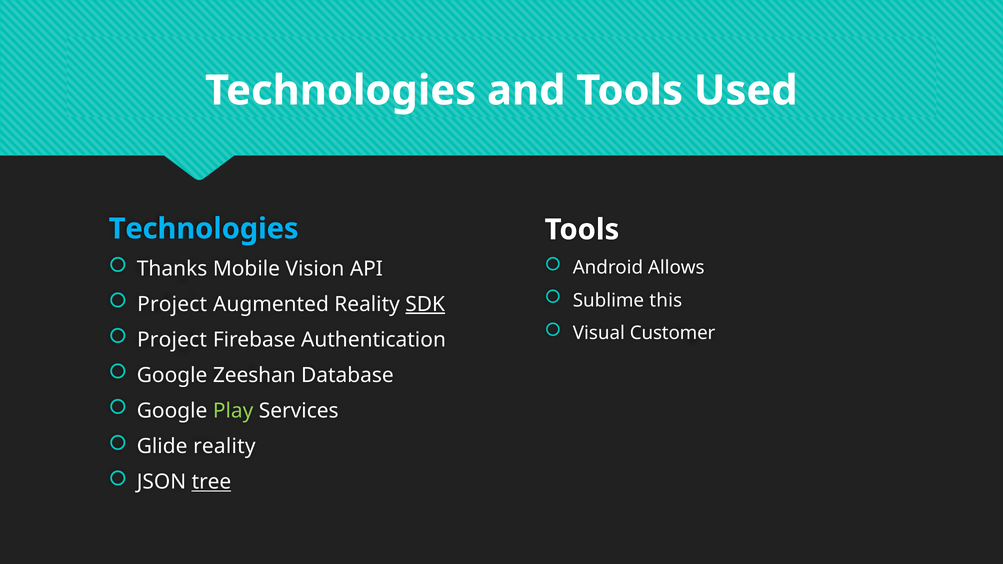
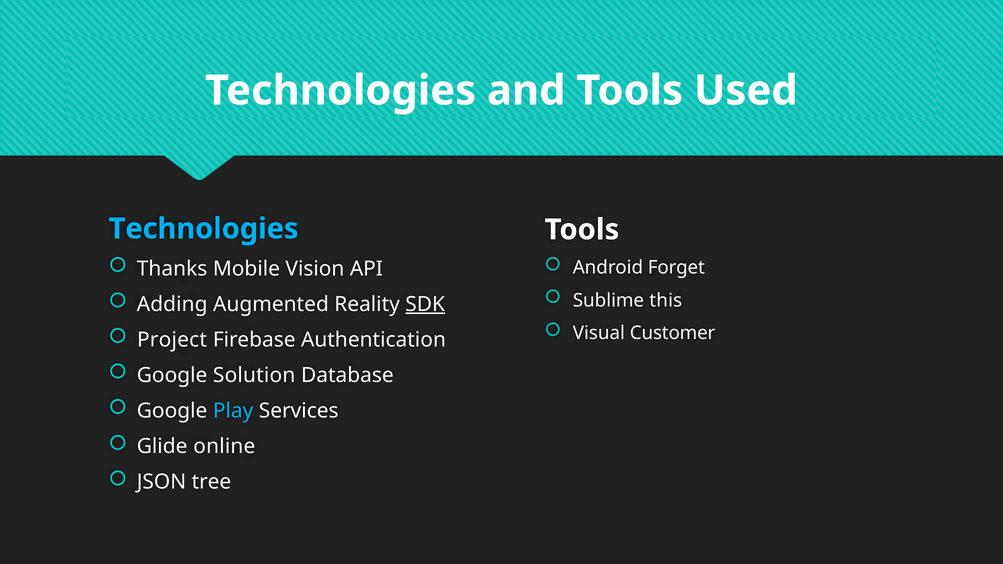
Allows: Allows -> Forget
Project at (172, 304): Project -> Adding
Zeeshan: Zeeshan -> Solution
Play colour: light green -> light blue
Glide reality: reality -> online
tree underline: present -> none
